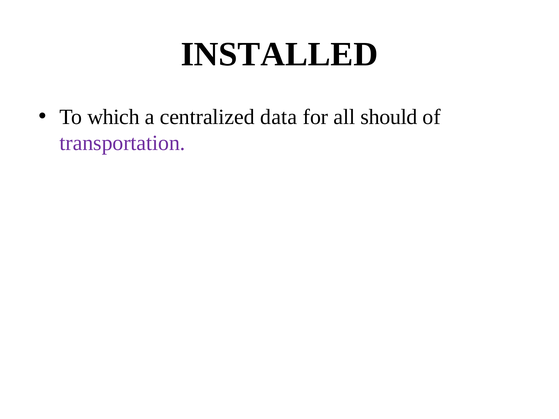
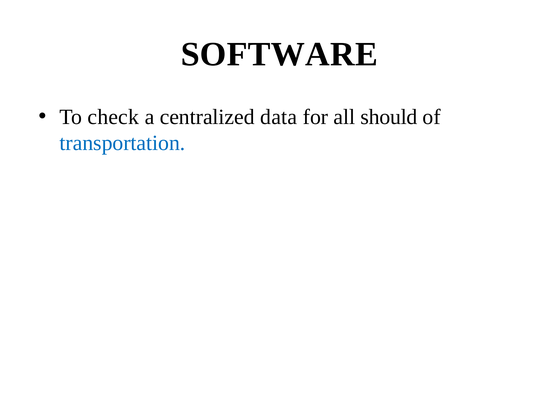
INSTALLED: INSTALLED -> SOFTWARE
which: which -> check
transportation colour: purple -> blue
